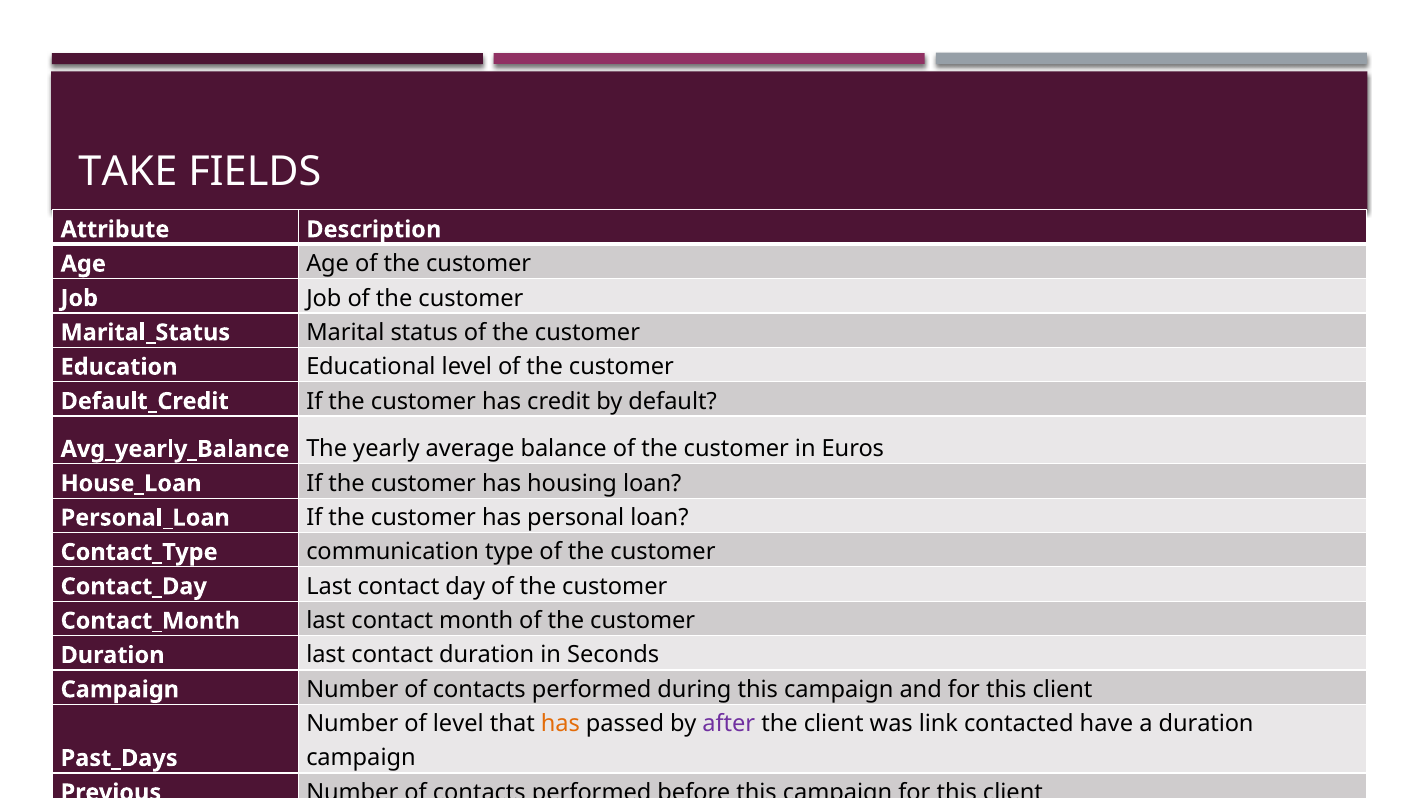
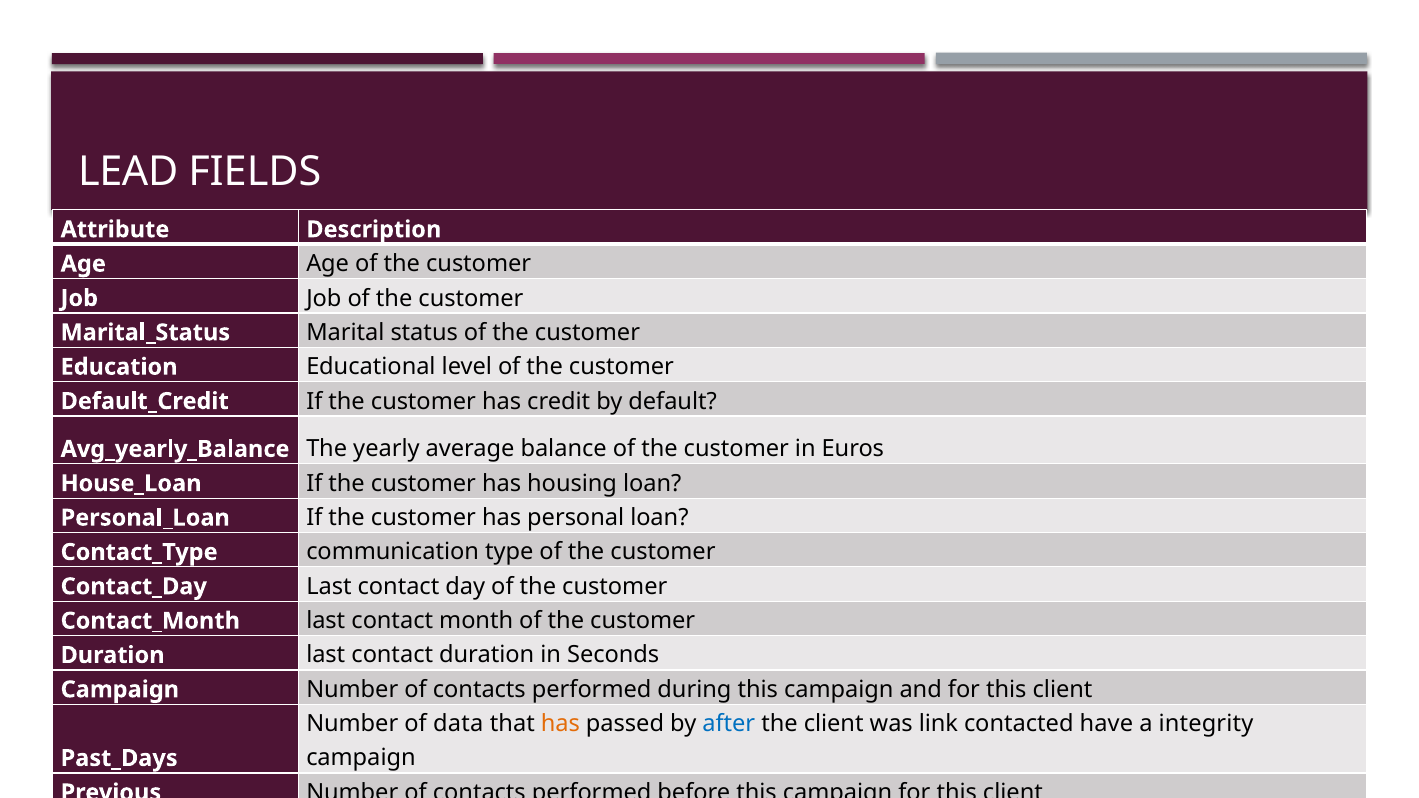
TAKE: TAKE -> LEAD
of level: level -> data
after colour: purple -> blue
a duration: duration -> integrity
